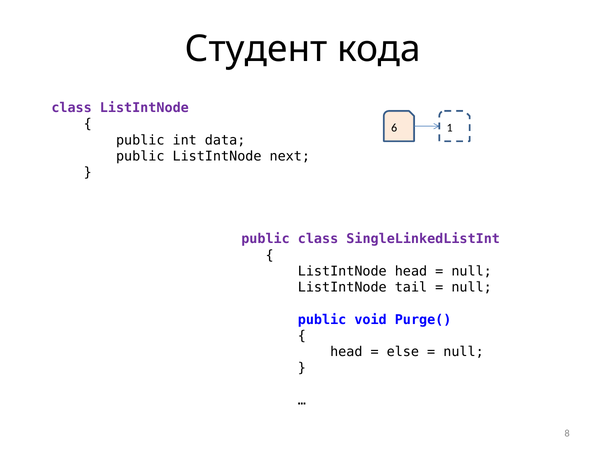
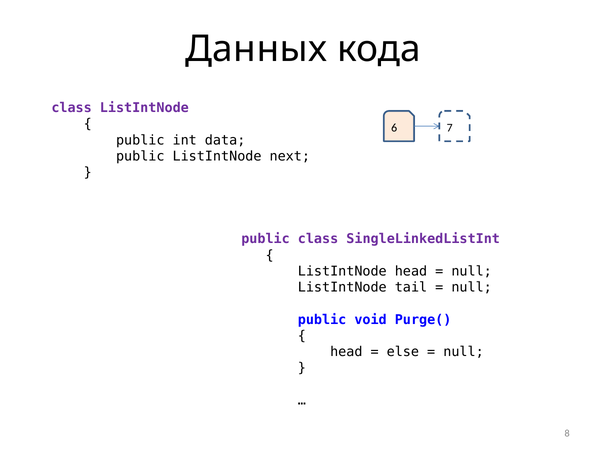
Студент: Студент -> Данных
1: 1 -> 7
